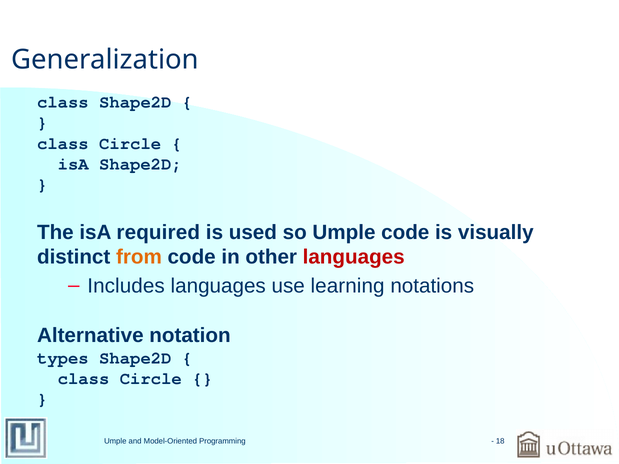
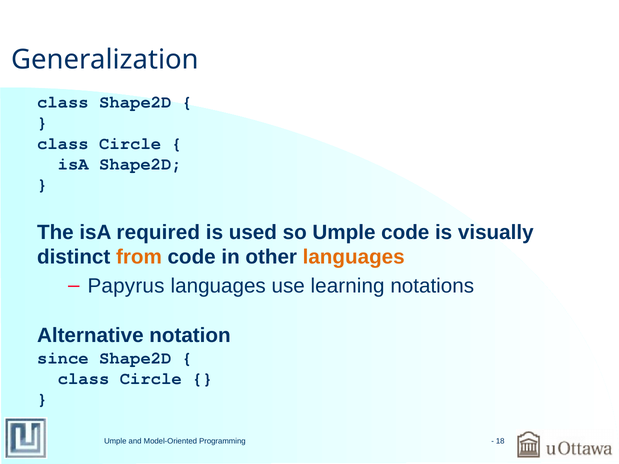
languages at (354, 257) colour: red -> orange
Includes: Includes -> Papyrus
types: types -> since
